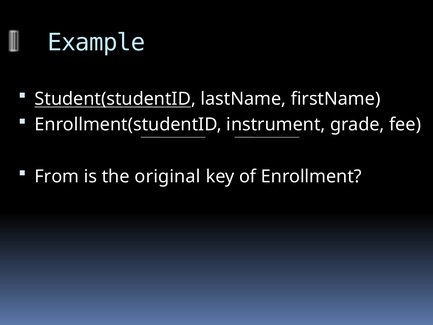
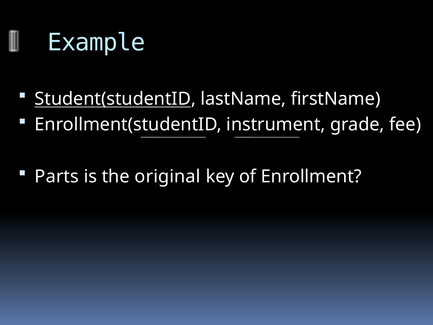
From: From -> Parts
